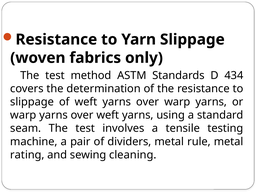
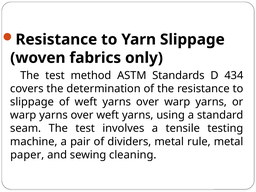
rating: rating -> paper
